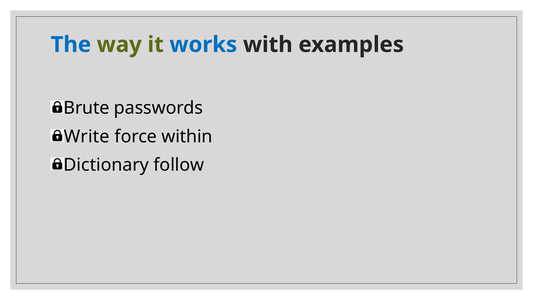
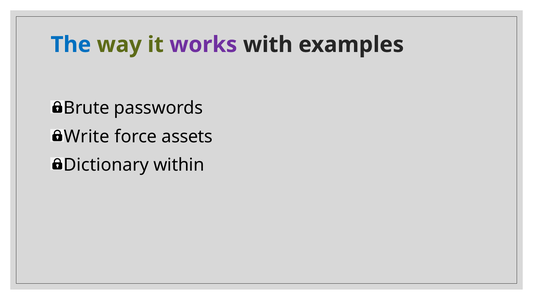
works colour: blue -> purple
within: within -> assets
follow: follow -> within
